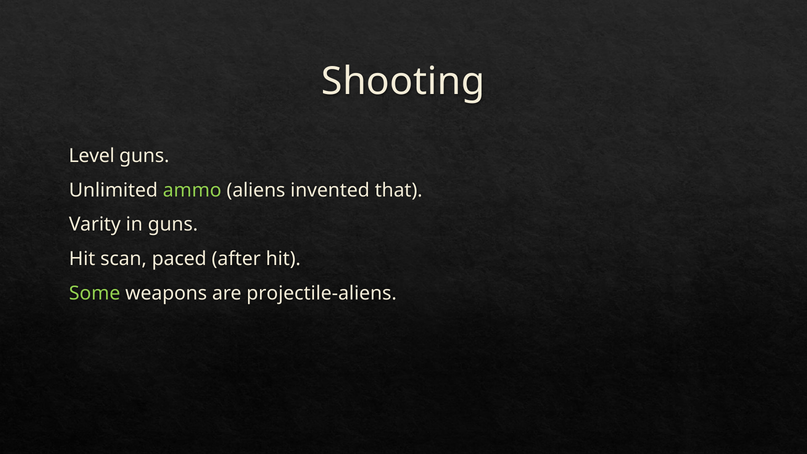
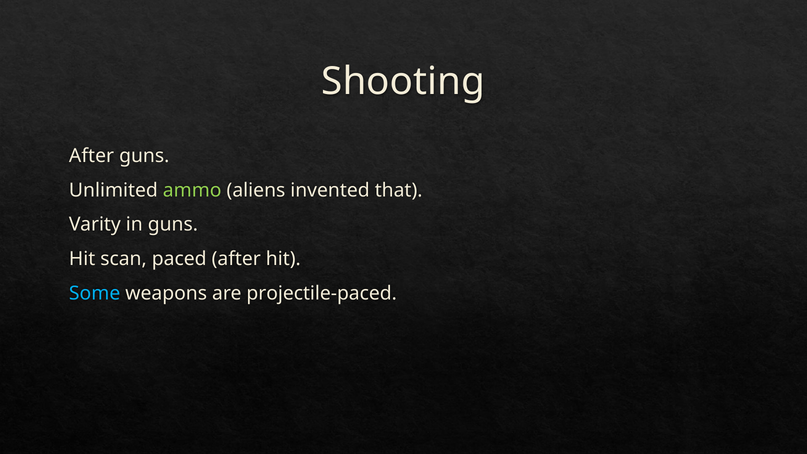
Level at (92, 156): Level -> After
Some colour: light green -> light blue
projectile-aliens: projectile-aliens -> projectile-paced
